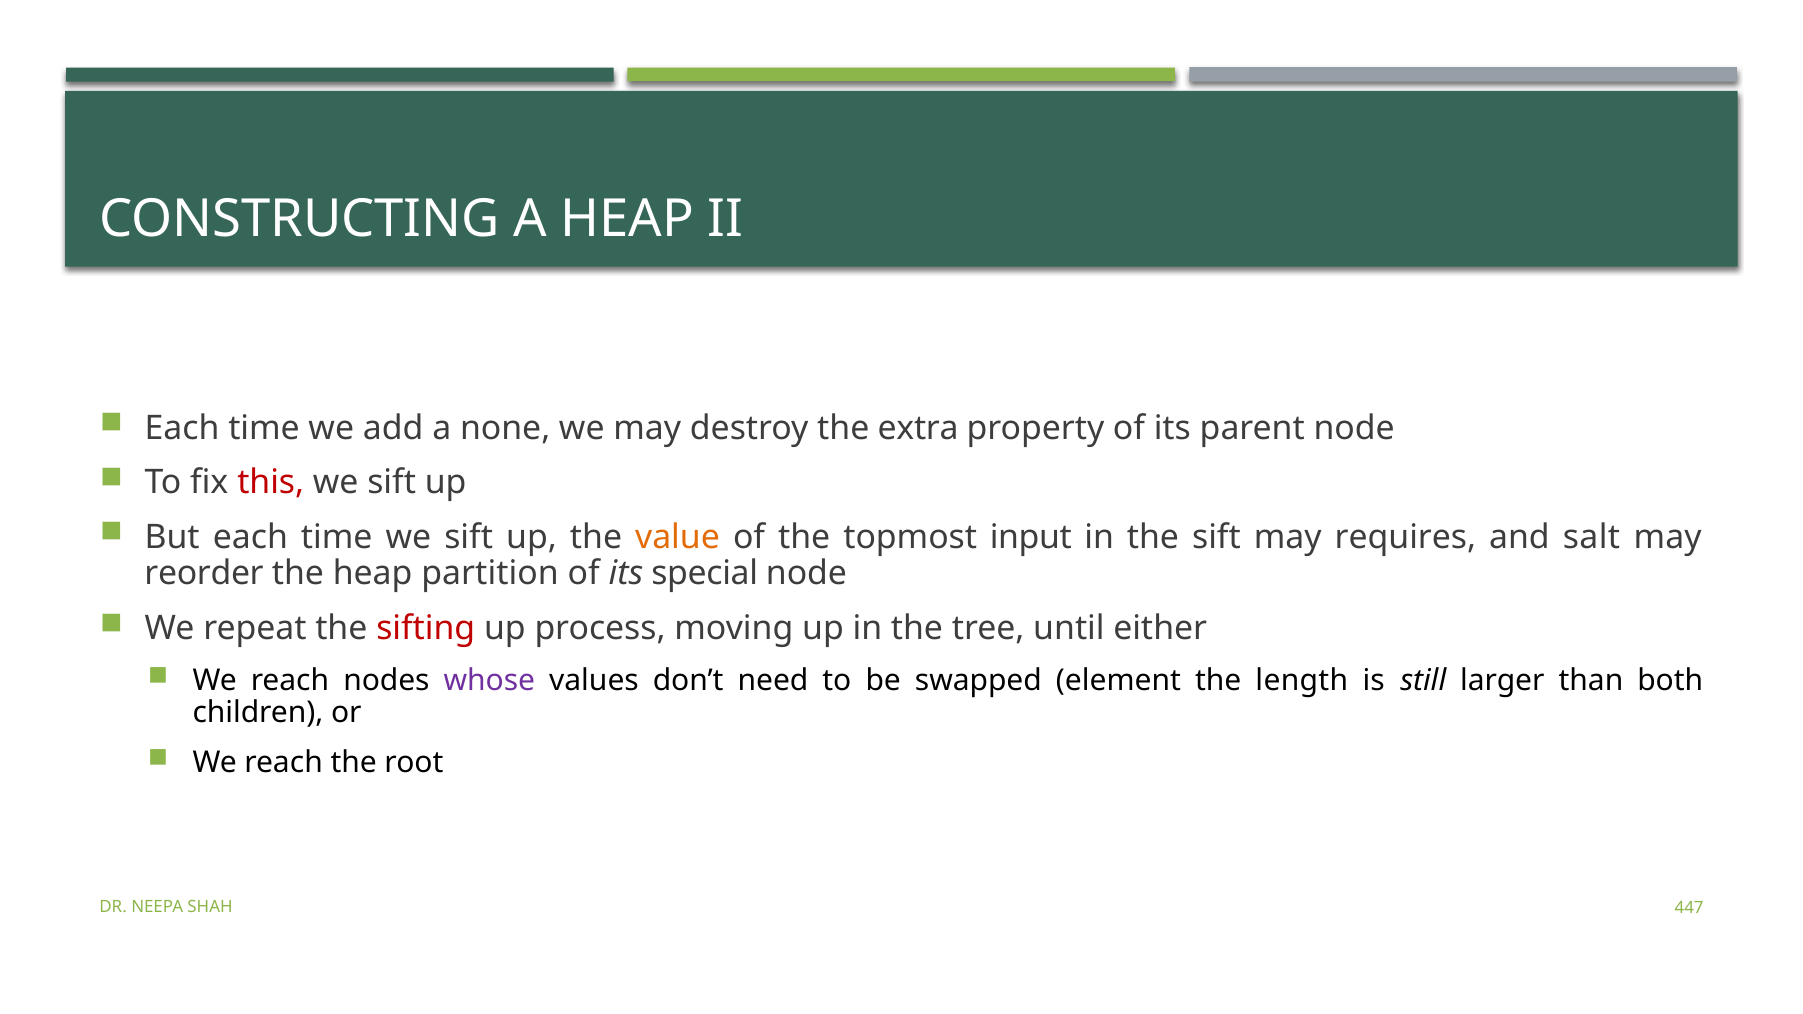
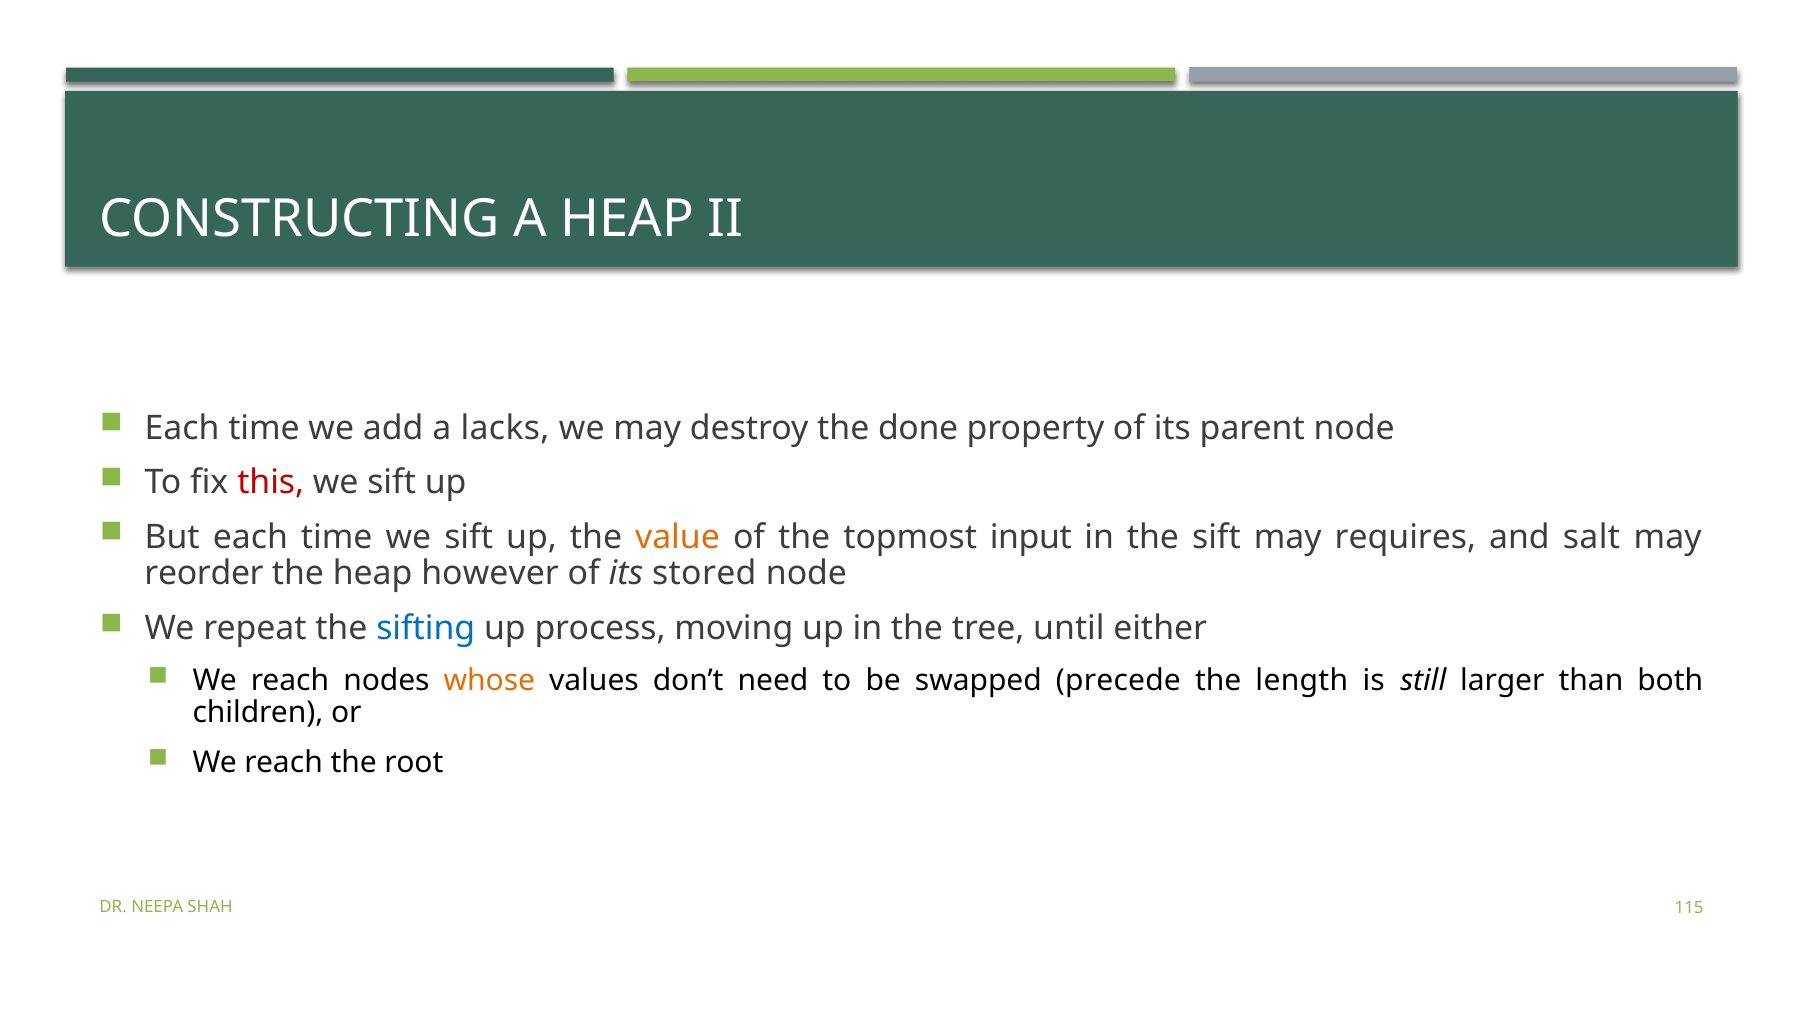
none: none -> lacks
extra: extra -> done
partition: partition -> however
special: special -> stored
sifting colour: red -> blue
whose colour: purple -> orange
element: element -> precede
447: 447 -> 115
